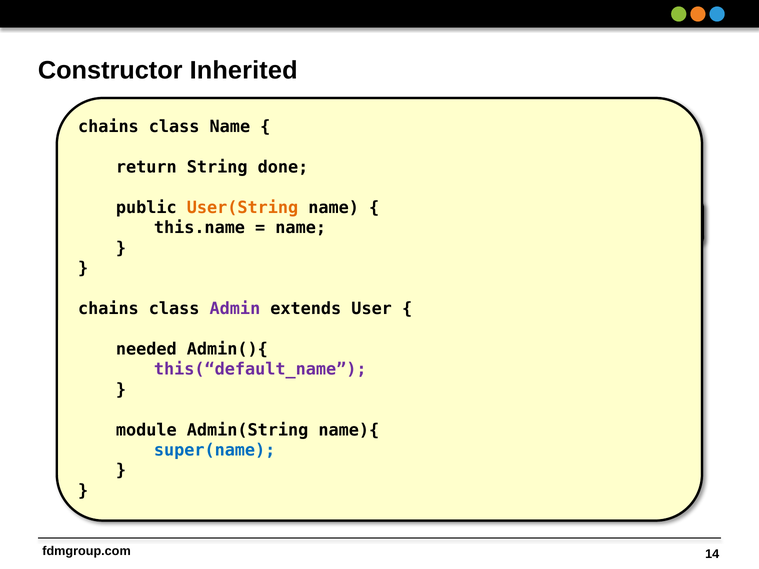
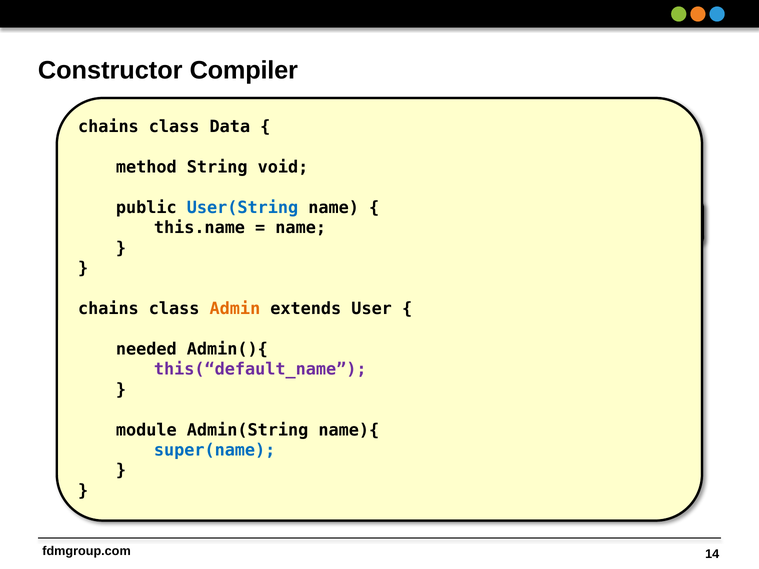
Inherited: Inherited -> Compiler
class Name: Name -> Data
return: return -> method
done: done -> void
User(String colour: orange -> blue
Admin colour: purple -> orange
